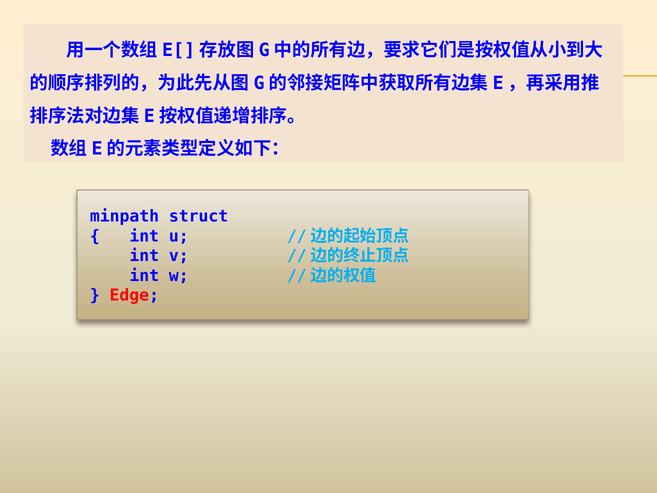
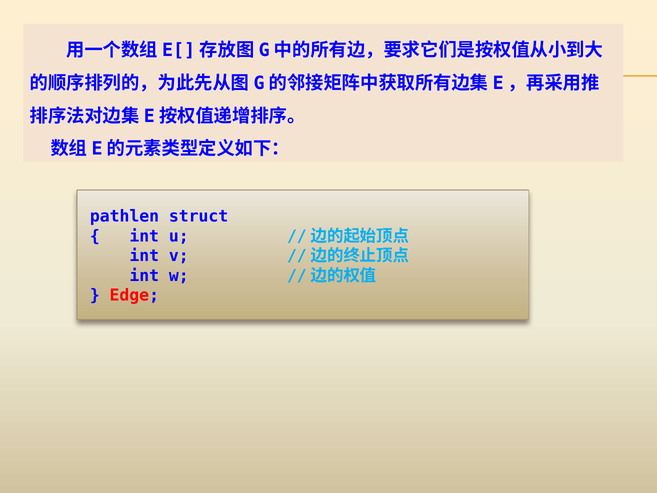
minpath: minpath -> pathlen
